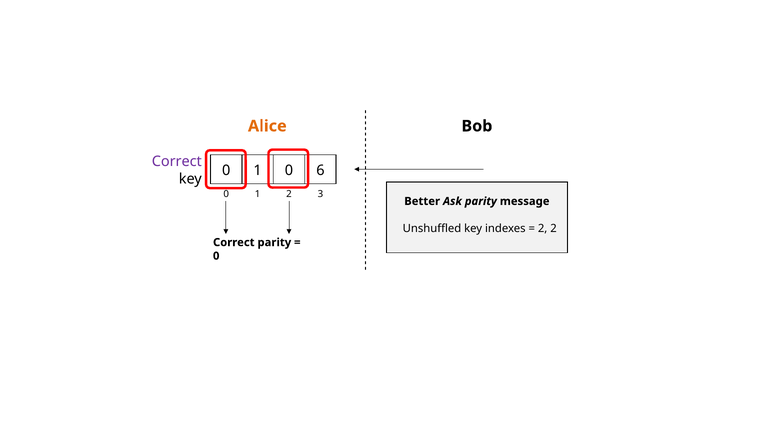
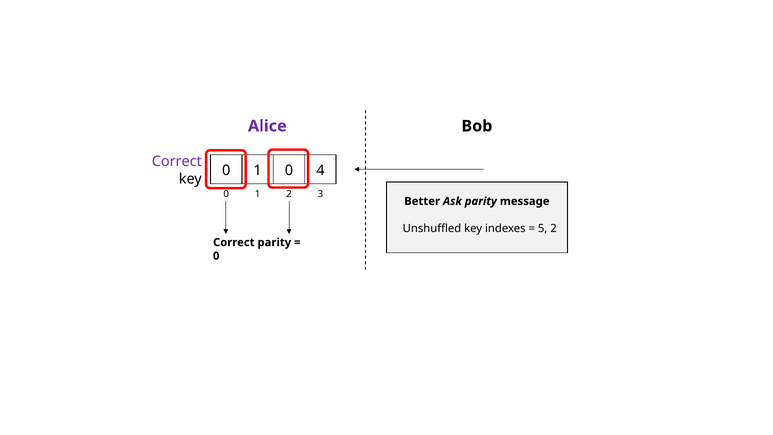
Alice colour: orange -> purple
6: 6 -> 4
2 at (543, 228): 2 -> 5
